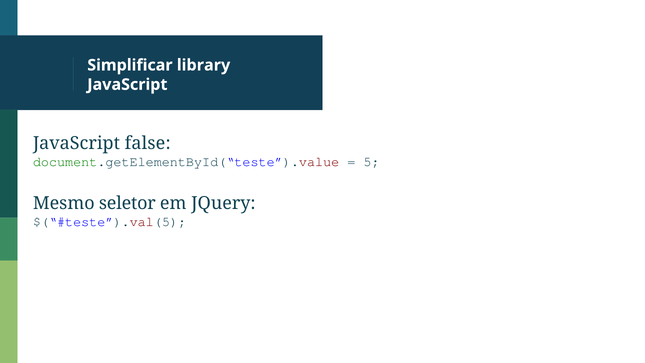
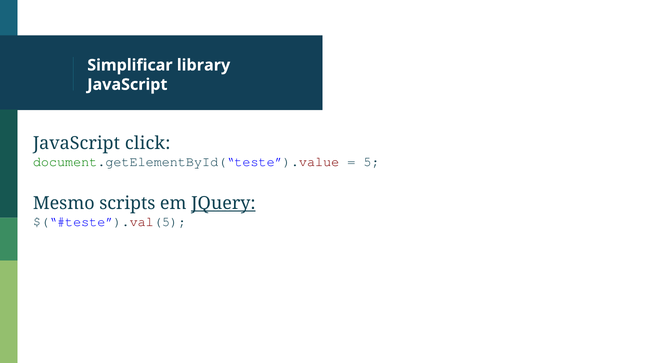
false: false -> click
seletor: seletor -> scripts
JQuery underline: none -> present
